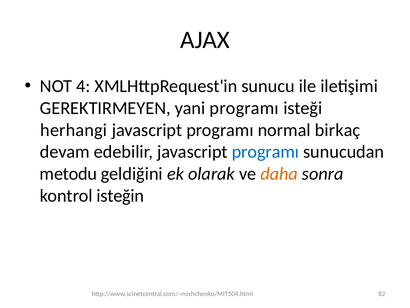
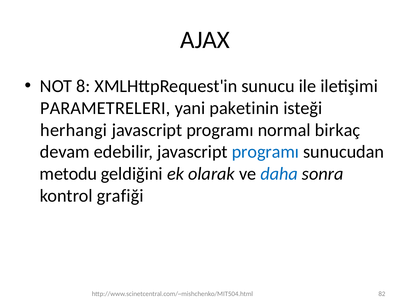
4: 4 -> 8
GEREKTIRMEYEN: GEREKTIRMEYEN -> PARAMETRELERI
yani programı: programı -> paketinin
daha colour: orange -> blue
isteğin: isteğin -> grafiği
